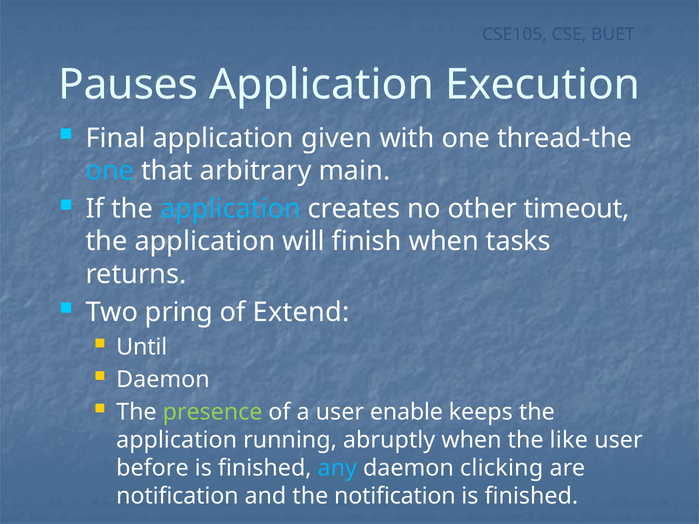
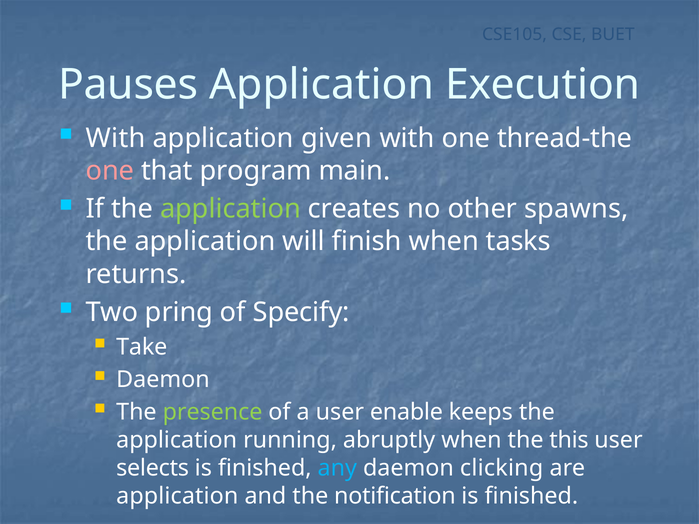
Final at (116, 138): Final -> With
one at (110, 171) colour: light blue -> pink
arbitrary: arbitrary -> program
application at (230, 209) colour: light blue -> light green
timeout: timeout -> spawns
Extend: Extend -> Specify
Until: Until -> Take
like: like -> this
before: before -> selects
notification at (177, 496): notification -> application
